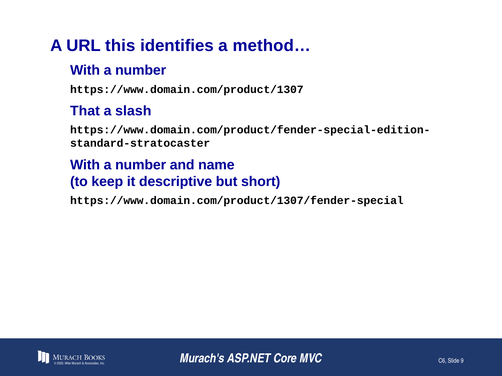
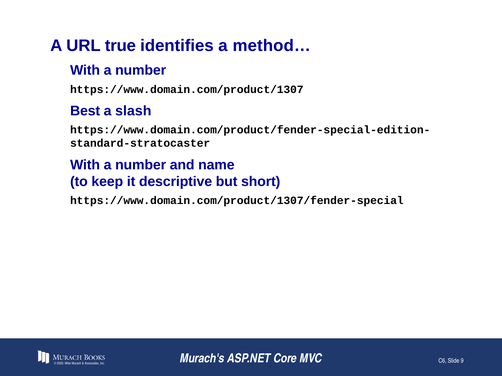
this: this -> true
That: That -> Best
